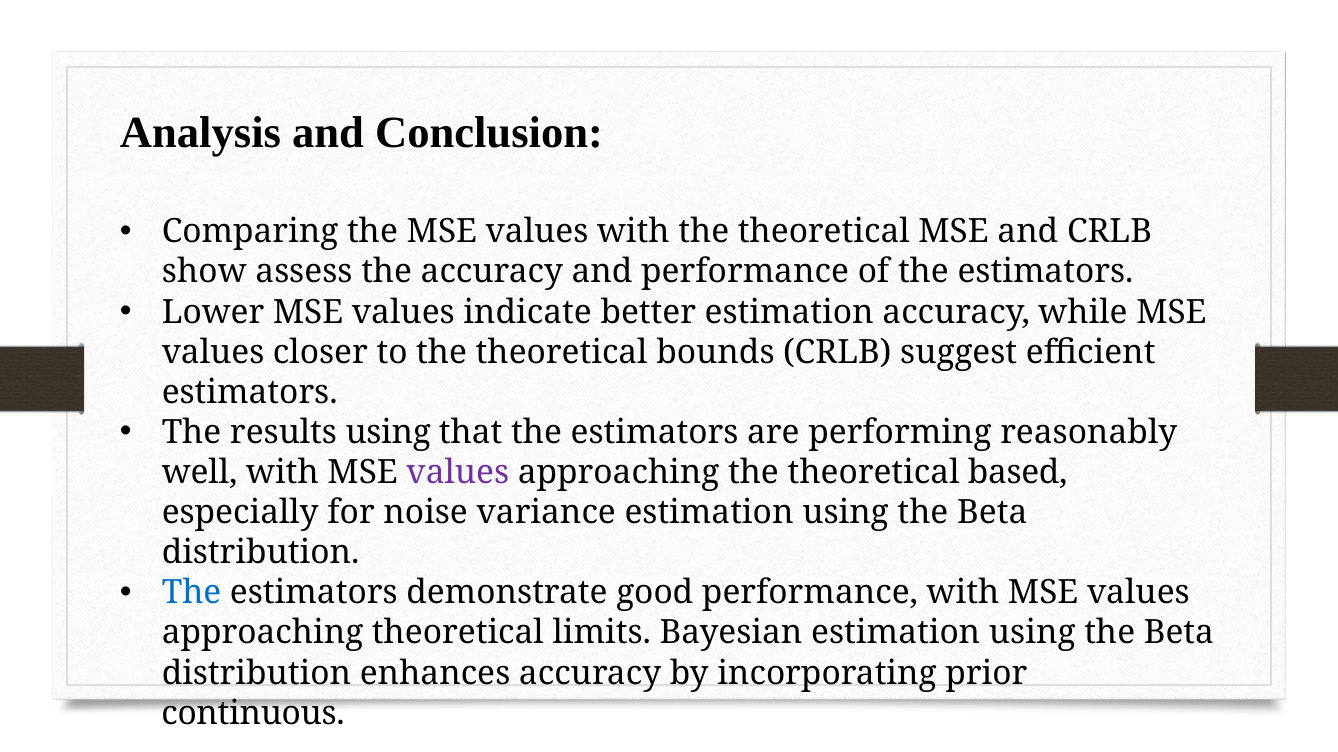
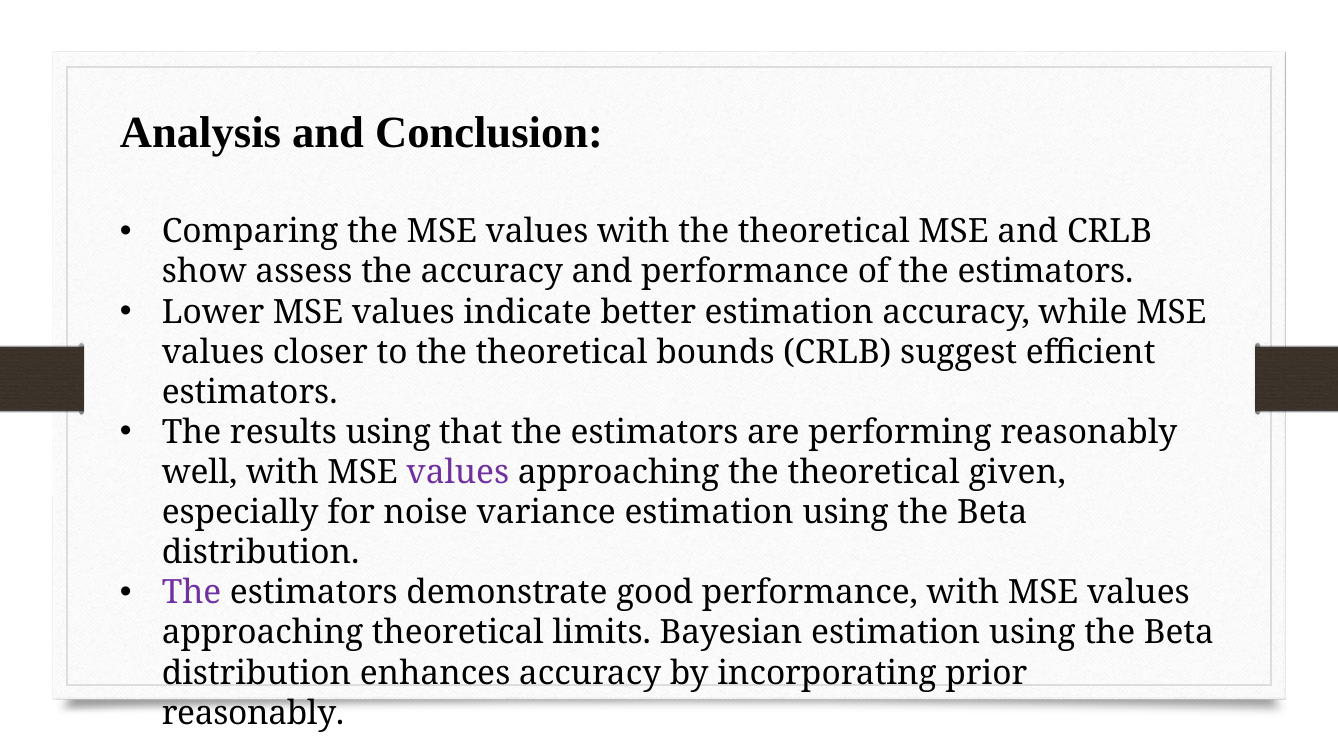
based: based -> given
The at (192, 593) colour: blue -> purple
continuous at (253, 714): continuous -> reasonably
